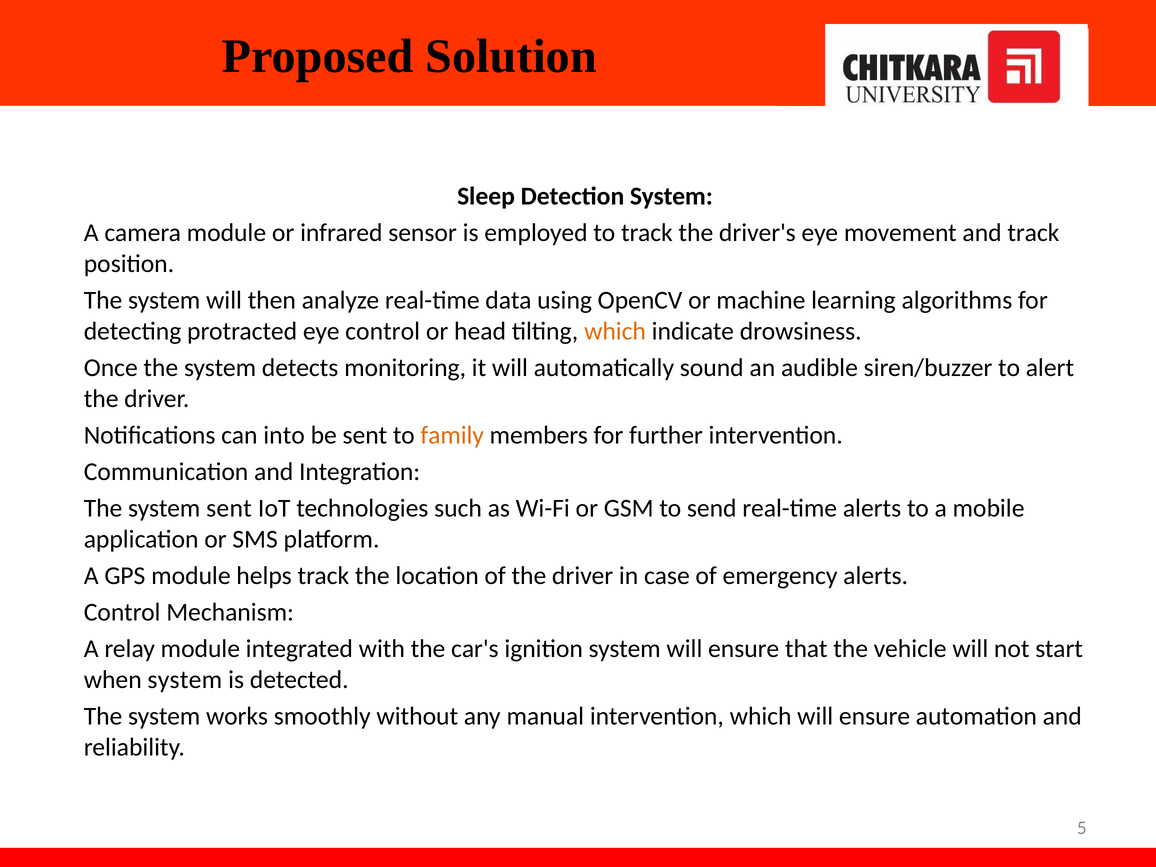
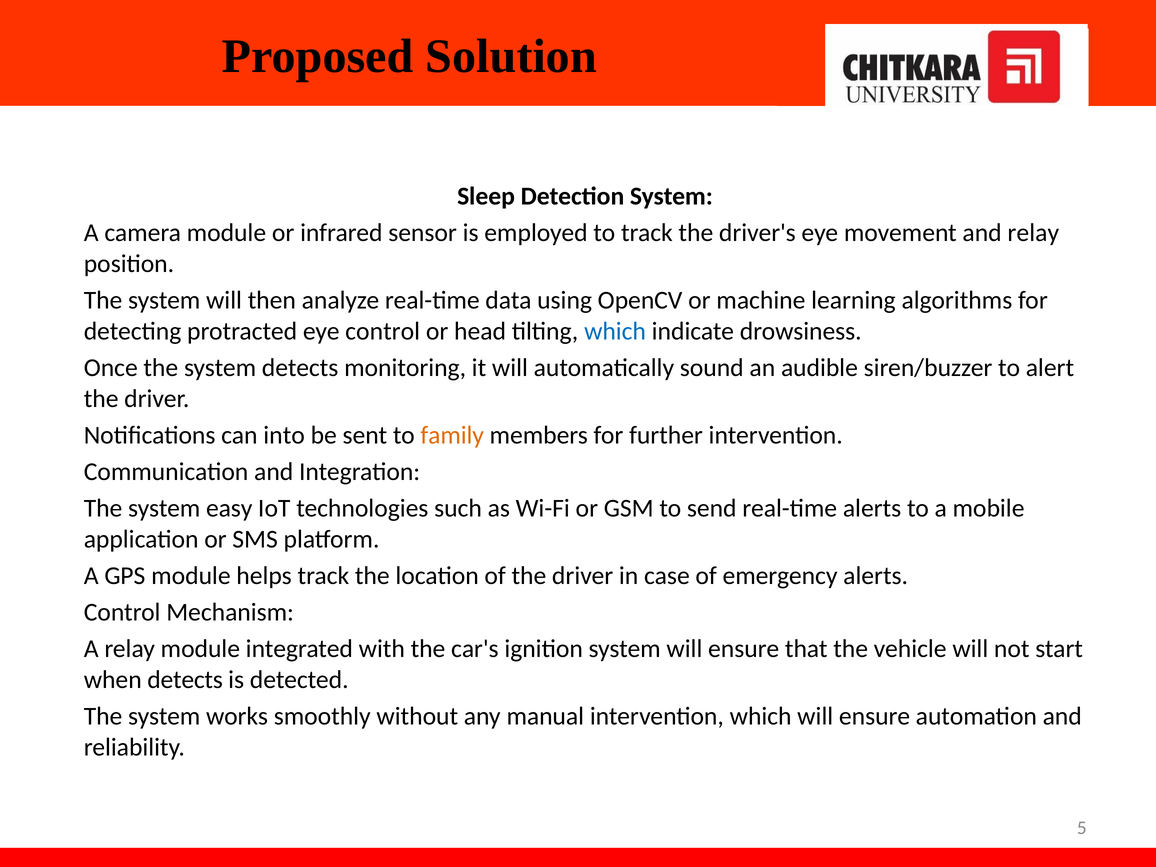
and track: track -> relay
which at (615, 331) colour: orange -> blue
system sent: sent -> easy
when system: system -> detects
